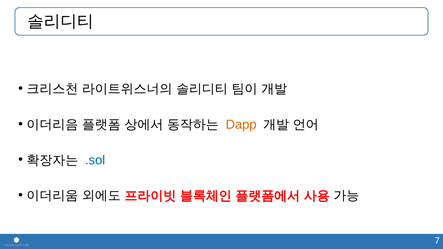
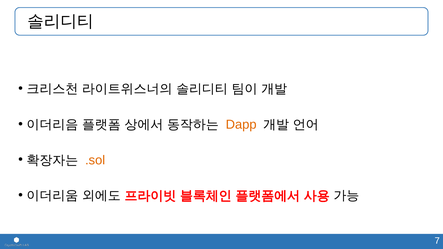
.sol colour: blue -> orange
